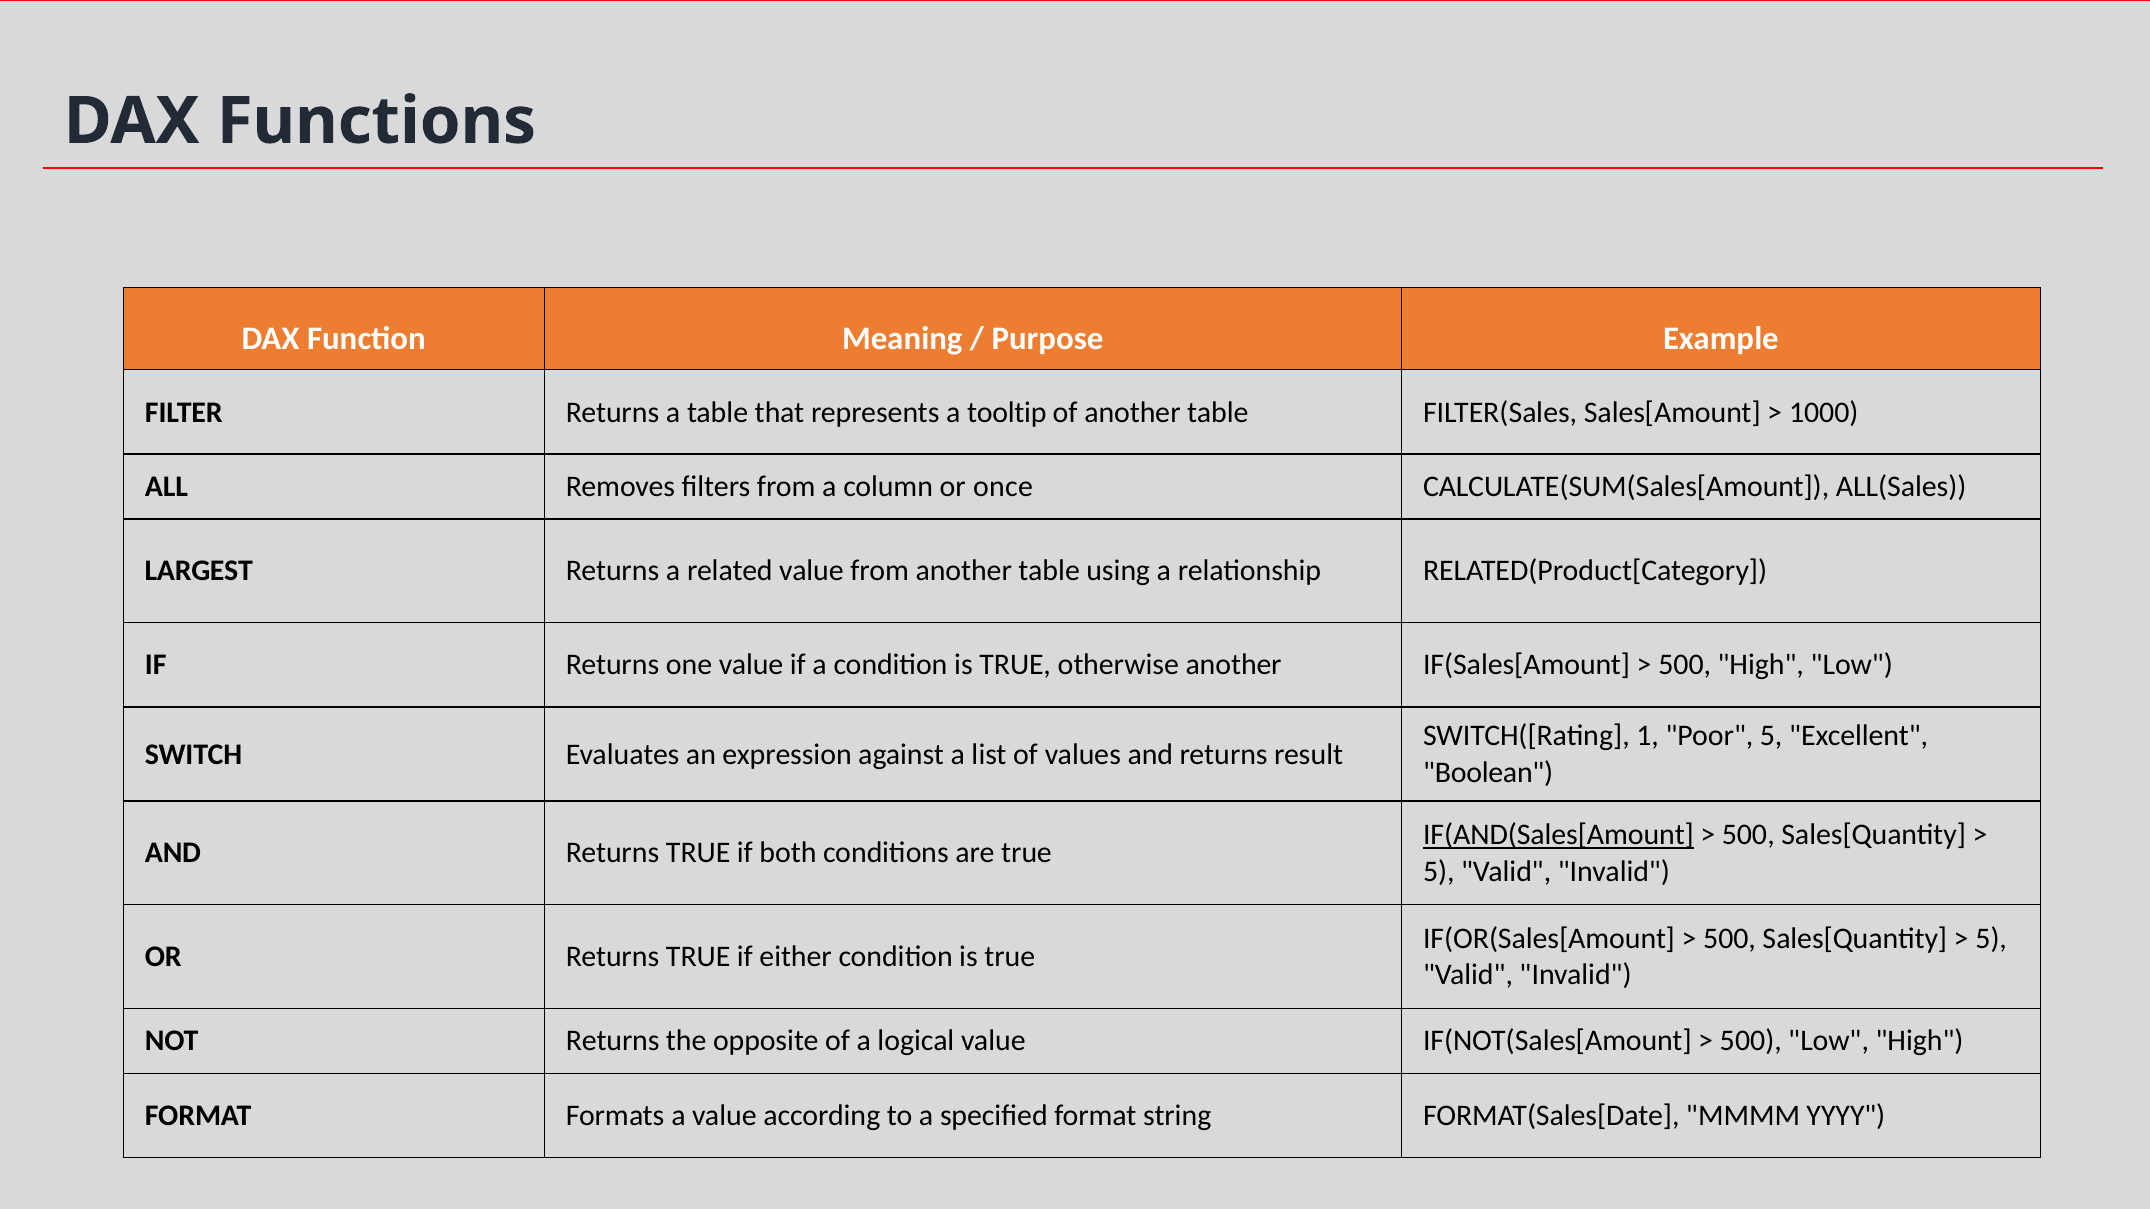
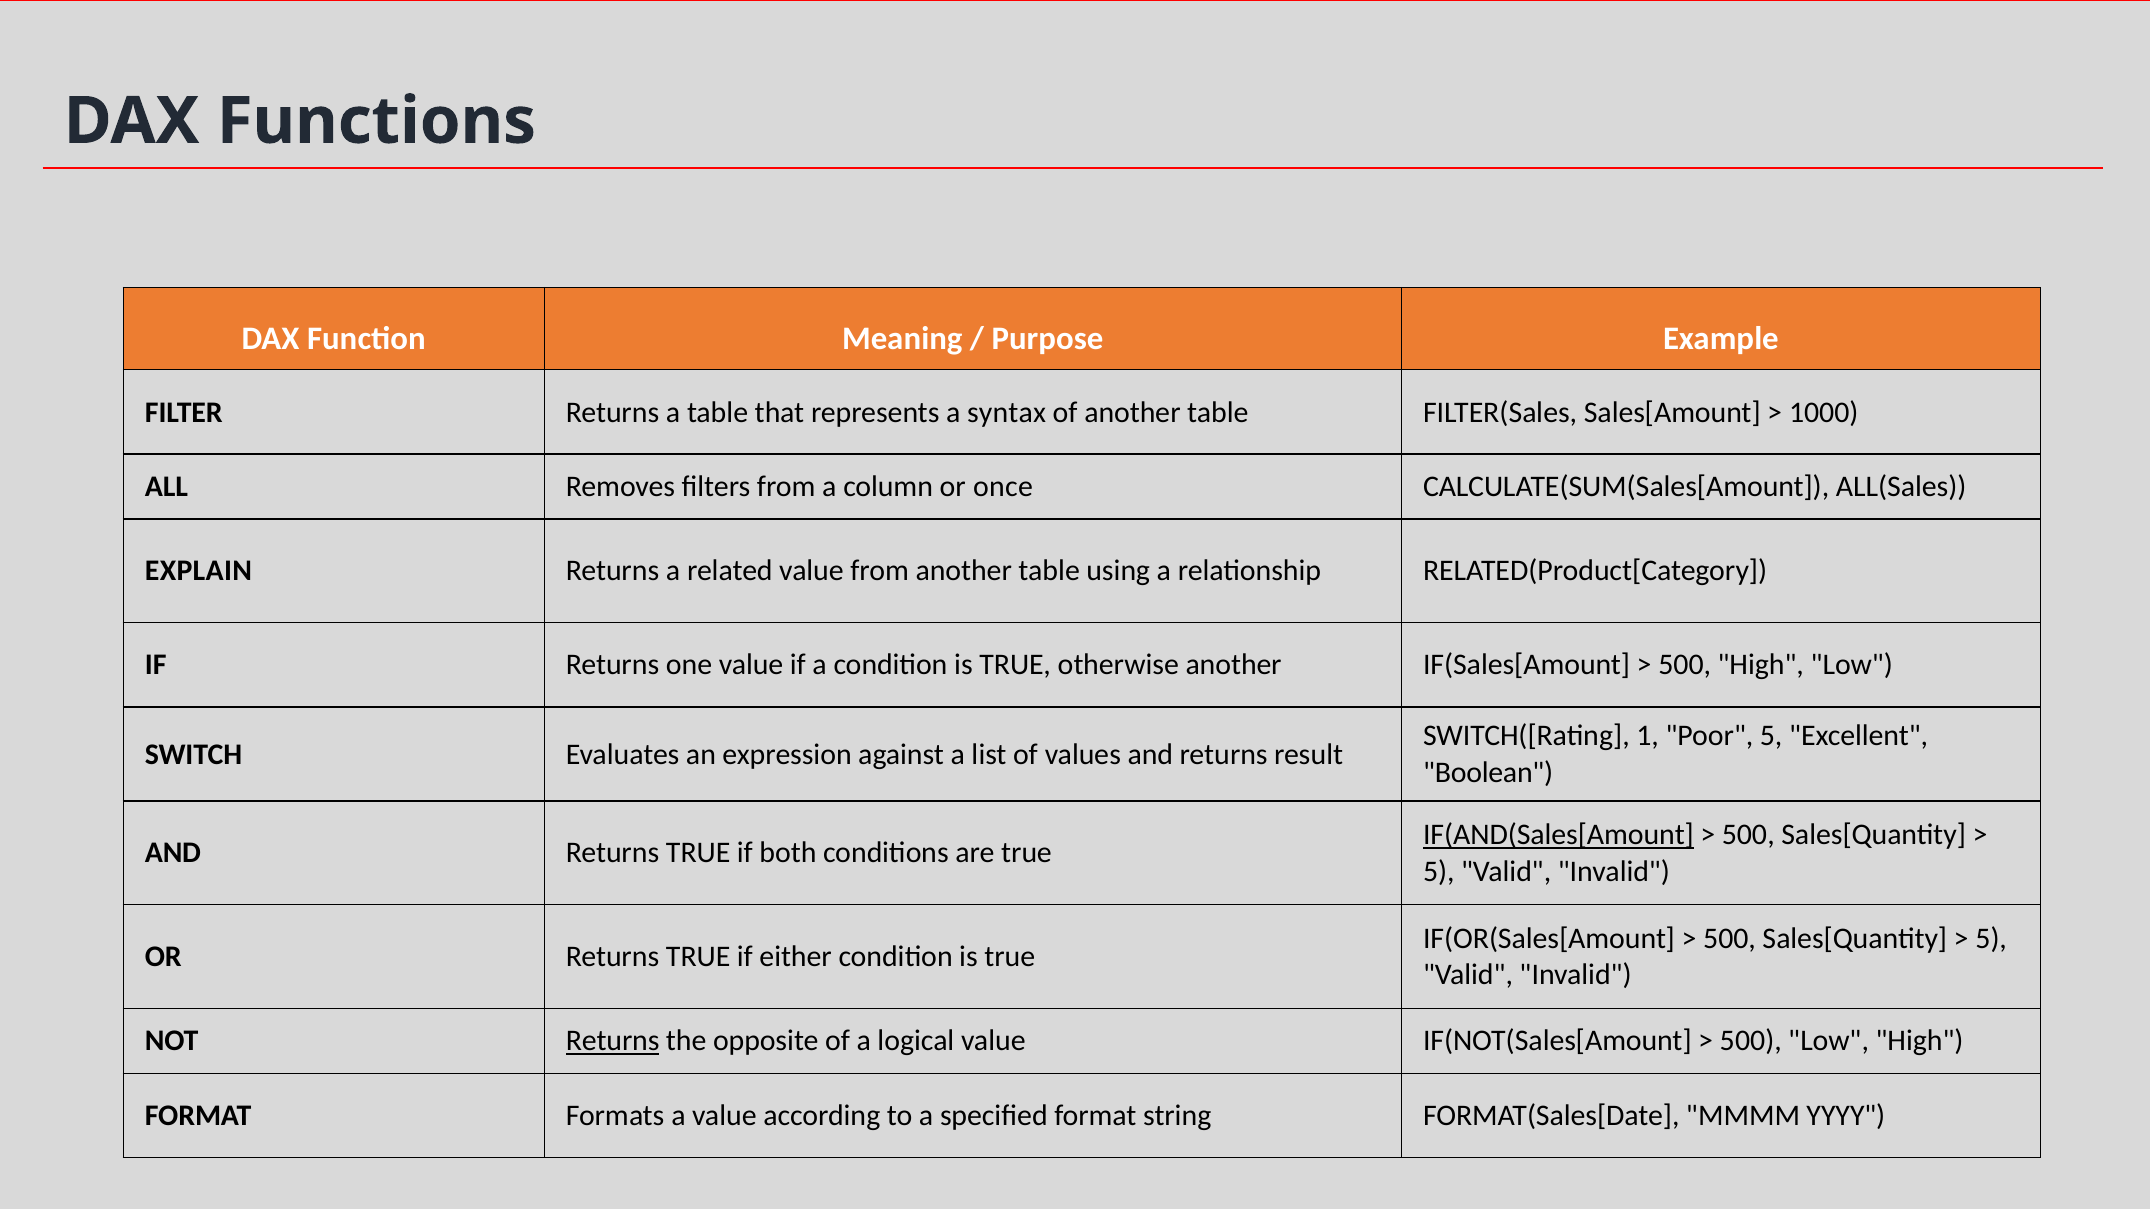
tooltip: tooltip -> syntax
LARGEST: LARGEST -> EXPLAIN
Returns at (613, 1041) underline: none -> present
